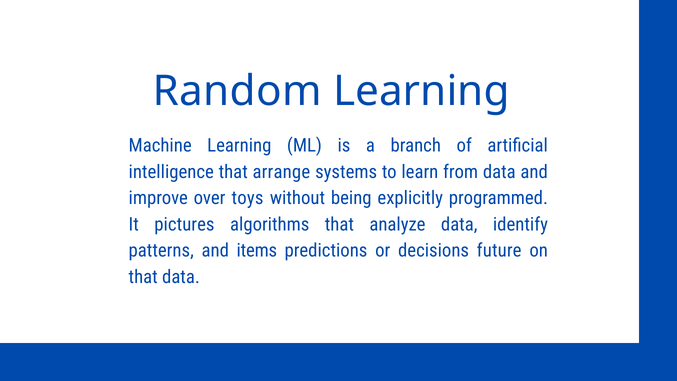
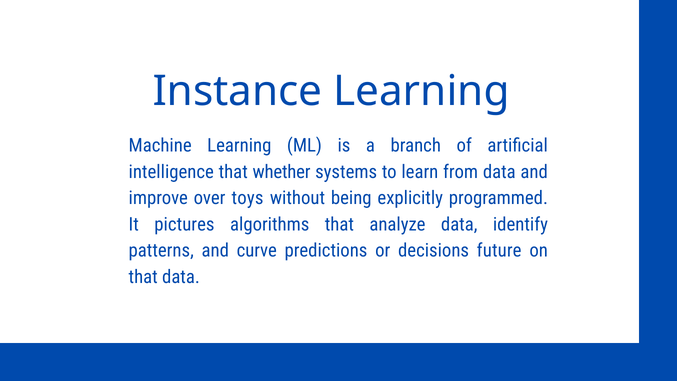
Random: Random -> Instance
arrange: arrange -> whether
items: items -> curve
